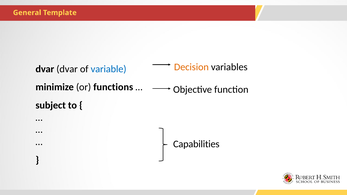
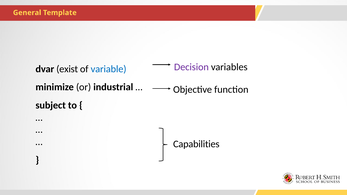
Decision colour: orange -> purple
dvar dvar: dvar -> exist
functions: functions -> industrial
